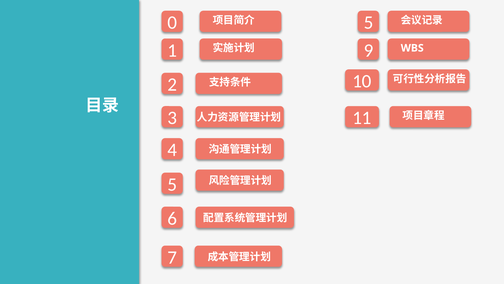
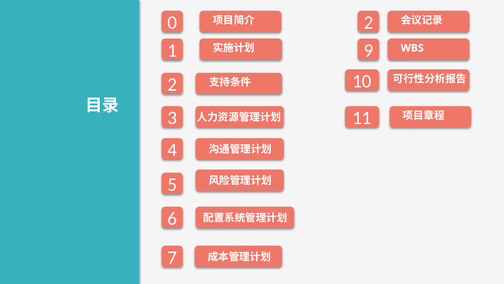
5 at (369, 23): 5 -> 2
